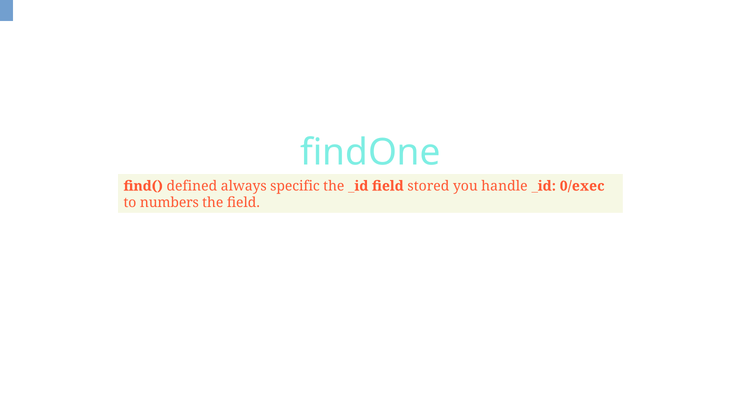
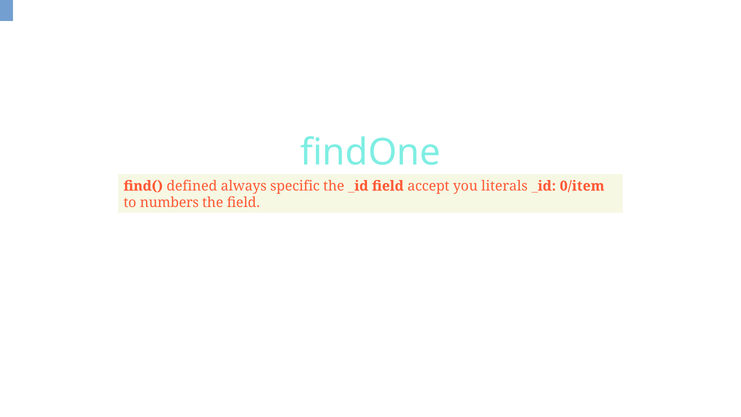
stored: stored -> accept
handle: handle -> literals
0/exec: 0/exec -> 0/item
